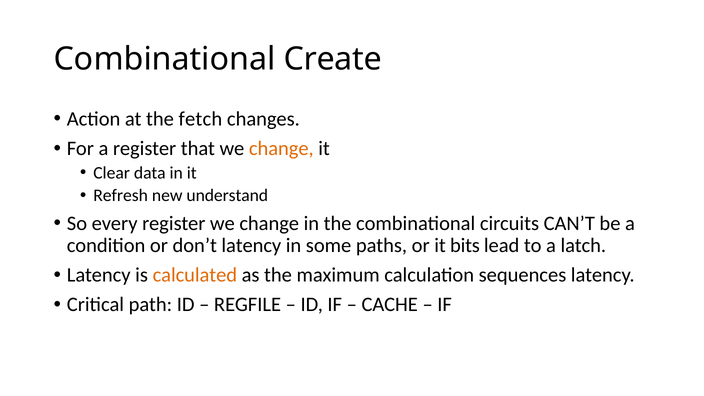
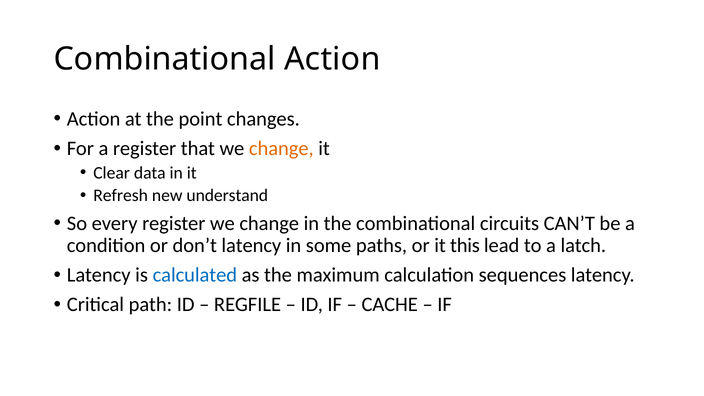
Combinational Create: Create -> Action
fetch: fetch -> point
bits: bits -> this
calculated colour: orange -> blue
